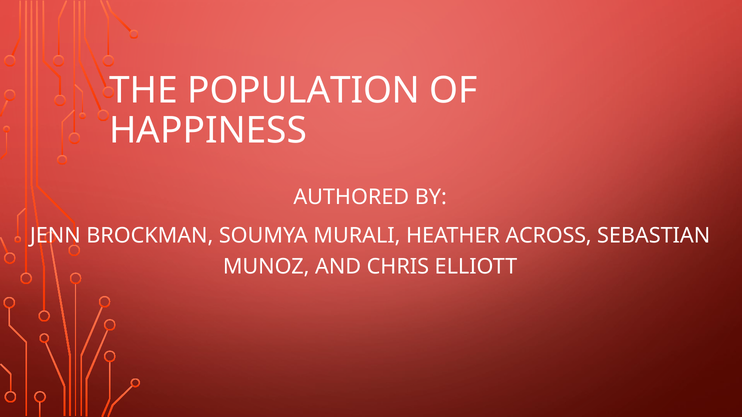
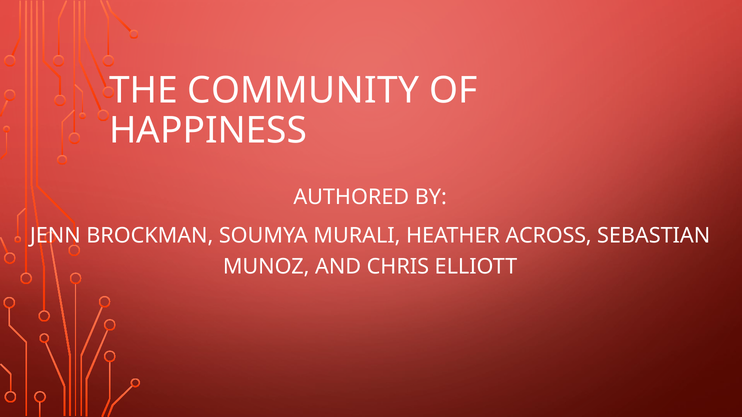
POPULATION: POPULATION -> COMMUNITY
